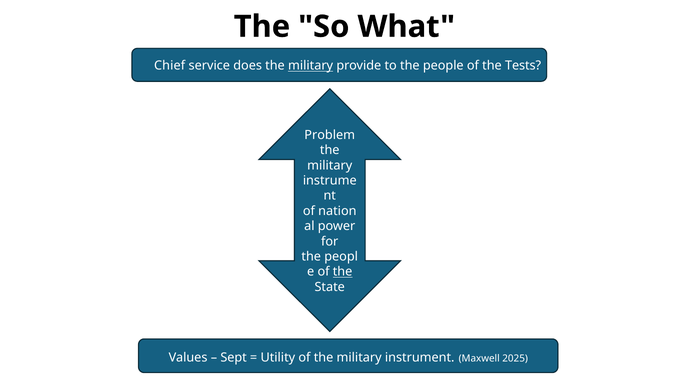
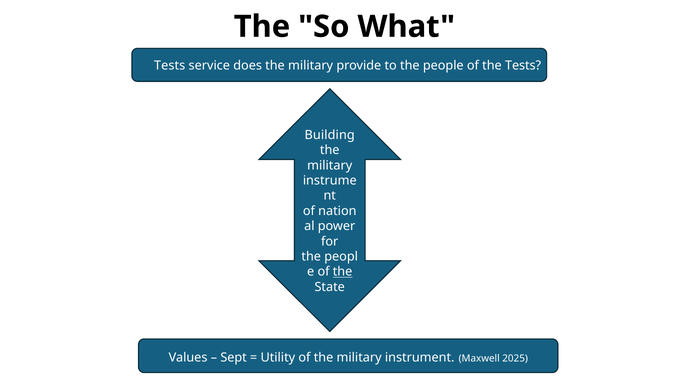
Chief at (170, 66): Chief -> Tests
military at (311, 66) underline: present -> none
Problem: Problem -> Building
